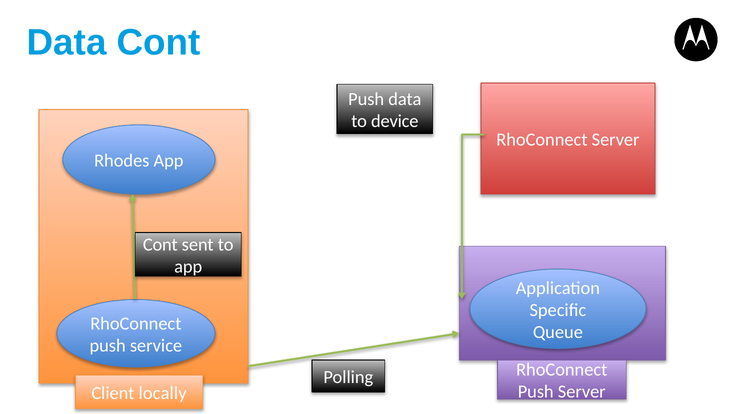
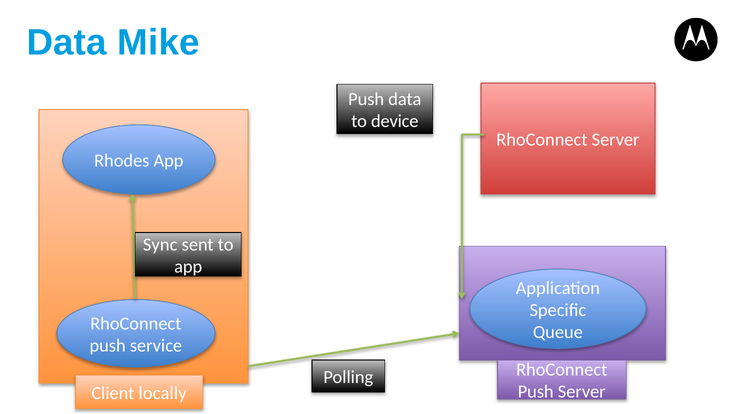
Data Cont: Cont -> Mike
Cont at (160, 245): Cont -> Sync
